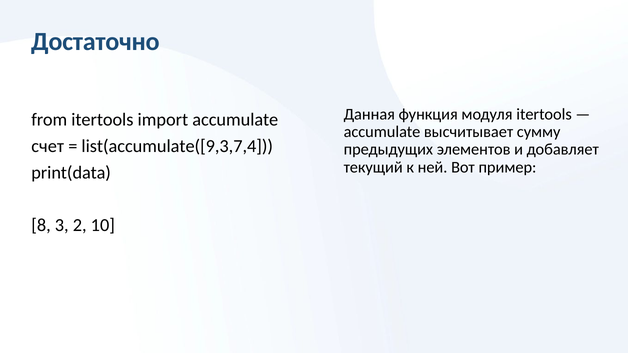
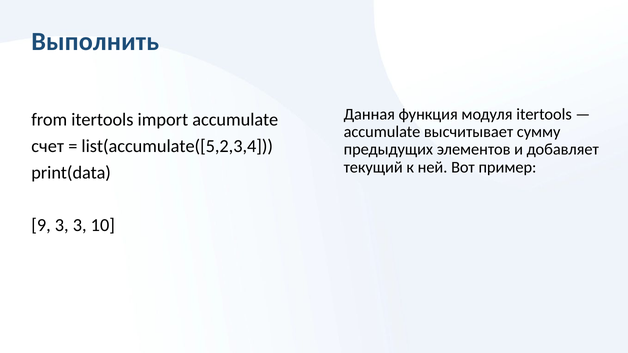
Достаточно: Достаточно -> Выполнить
list(accumulate([9,3,7,4: list(accumulate([9,3,7,4 -> list(accumulate([5,2,3,4
8: 8 -> 9
3 2: 2 -> 3
